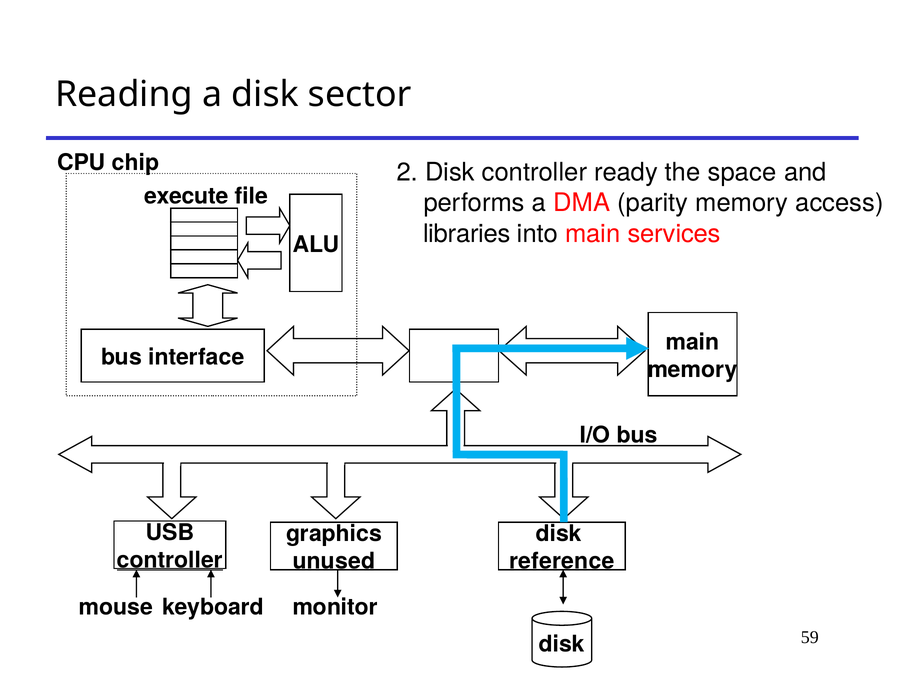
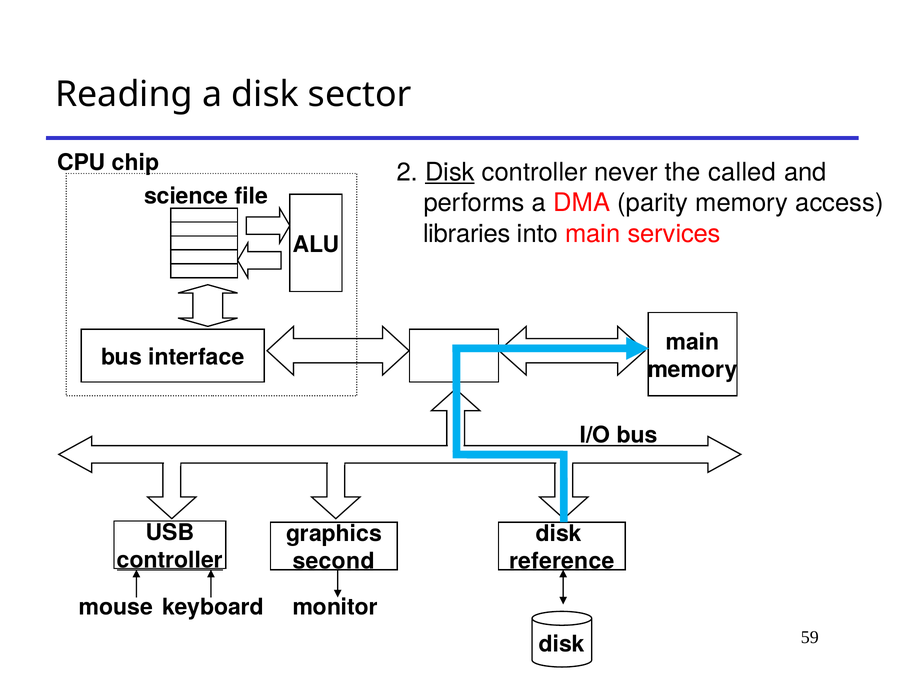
Disk at (450, 172) underline: none -> present
ready: ready -> never
space: space -> called
execute: execute -> science
unused: unused -> second
